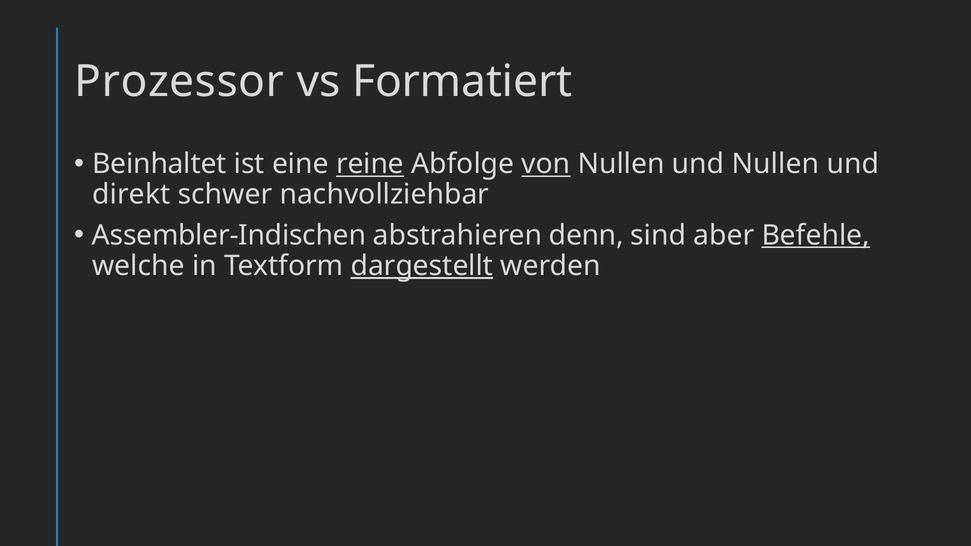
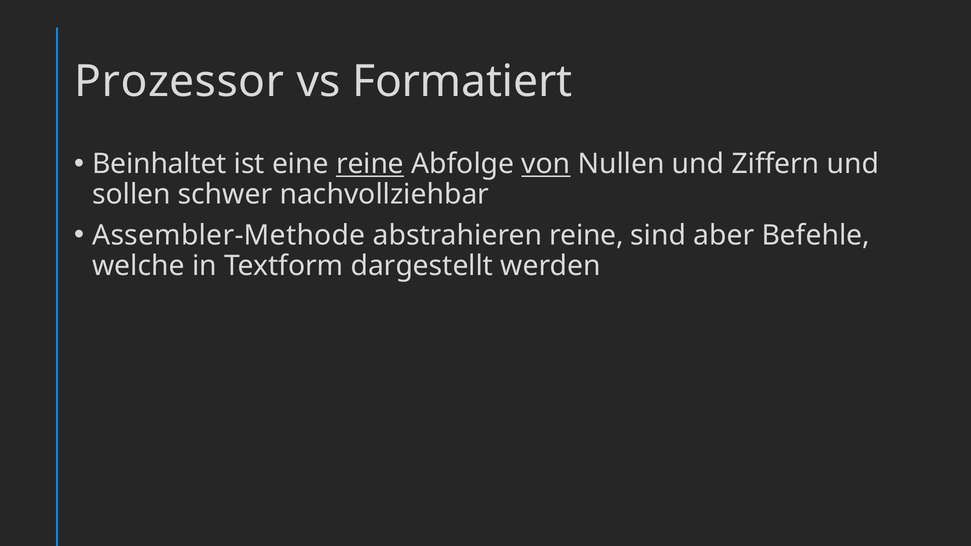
und Nullen: Nullen -> Ziffern
direkt: direkt -> sollen
Assembler-Indischen: Assembler-Indischen -> Assembler-Methode
abstrahieren denn: denn -> reine
Befehle underline: present -> none
dargestellt underline: present -> none
